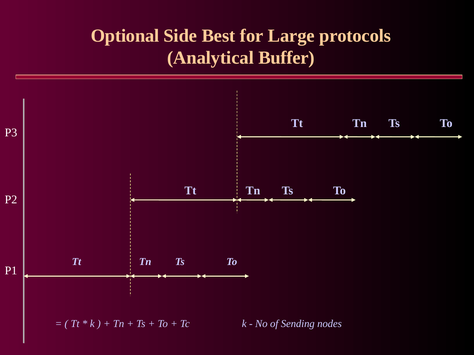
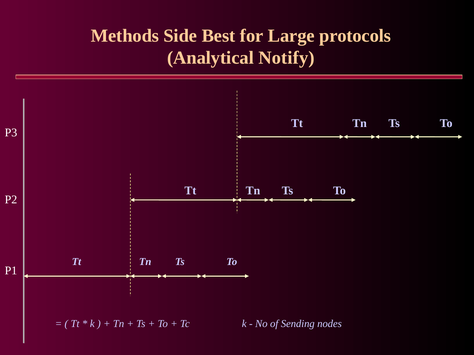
Optional: Optional -> Methods
Buffer: Buffer -> Notify
